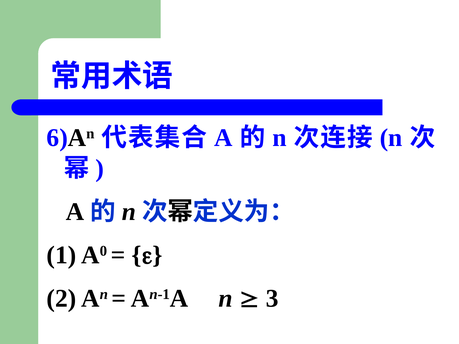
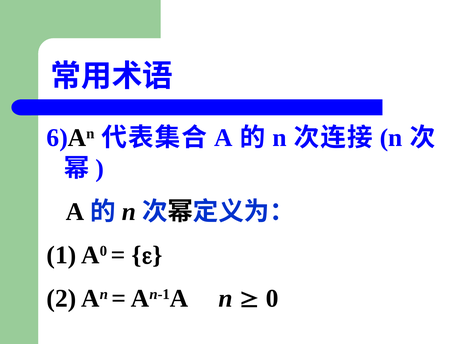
3: 3 -> 0
